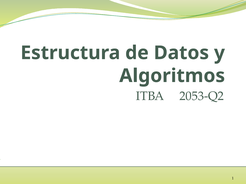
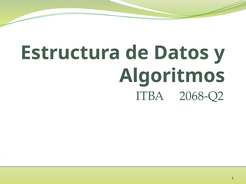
2053-Q2: 2053-Q2 -> 2068-Q2
